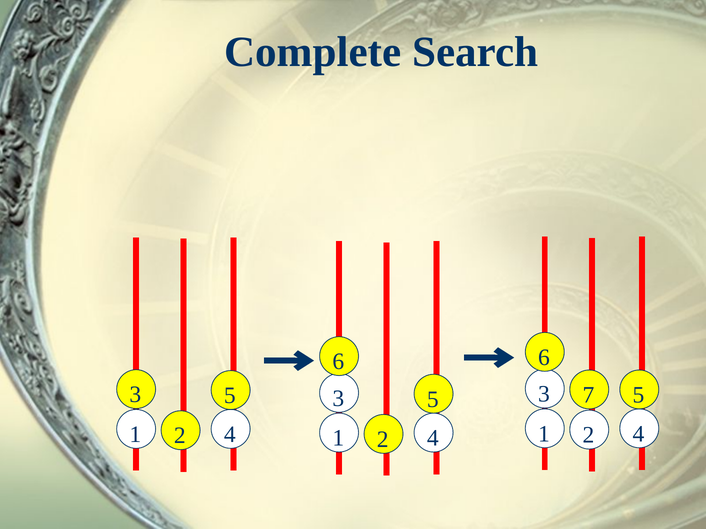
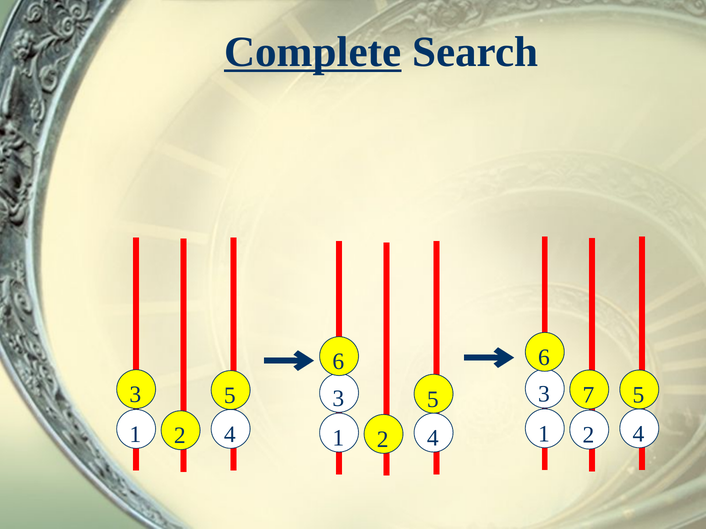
Complete underline: none -> present
